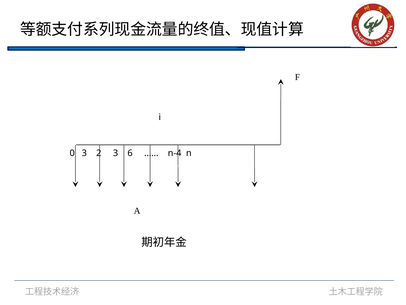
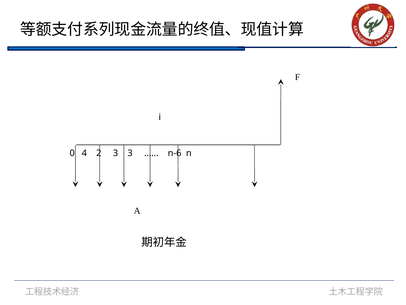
0 3: 3 -> 4
3 6: 6 -> 3
n-4: n-4 -> n-6
